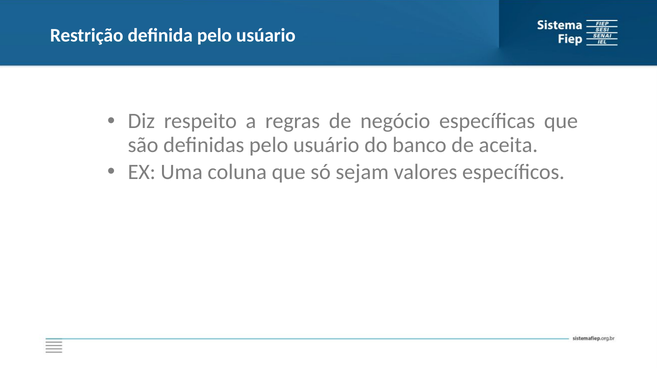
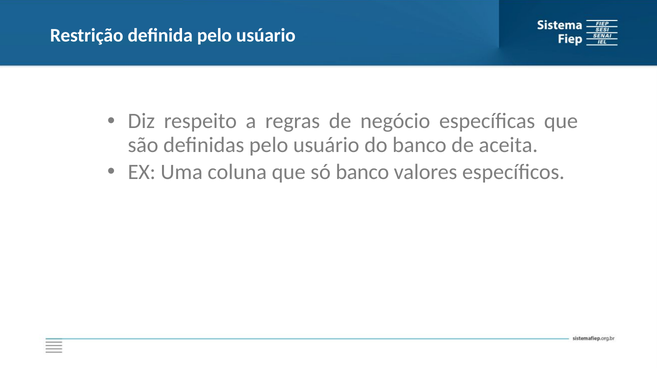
só sejam: sejam -> banco
